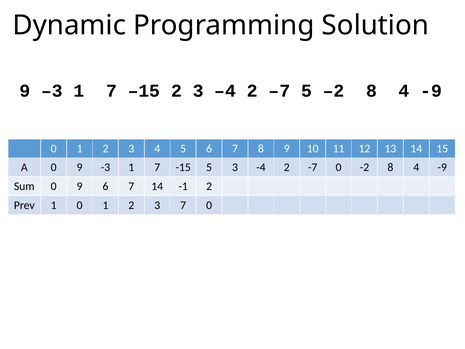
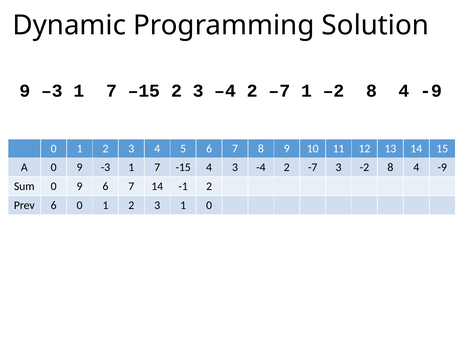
–7 5: 5 -> 1
-15 5: 5 -> 4
-7 0: 0 -> 3
Prev 1: 1 -> 6
3 7: 7 -> 1
